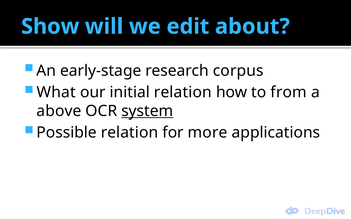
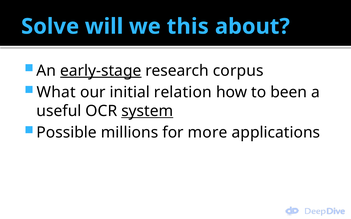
Show: Show -> Solve
edit: edit -> this
early-stage underline: none -> present
from: from -> been
above: above -> useful
Possible relation: relation -> millions
